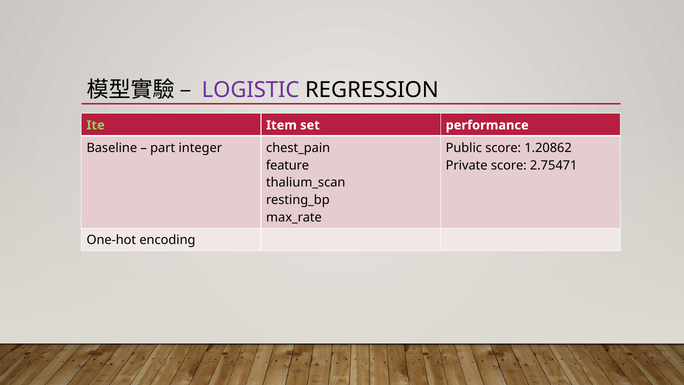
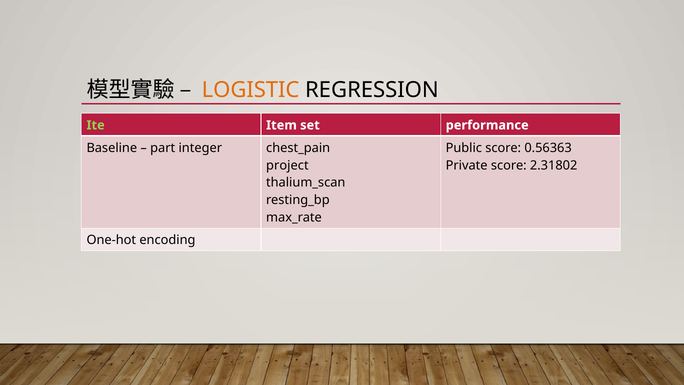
LOGISTIC colour: purple -> orange
1.20862: 1.20862 -> 0.56363
feature: feature -> project
2.75471: 2.75471 -> 2.31802
